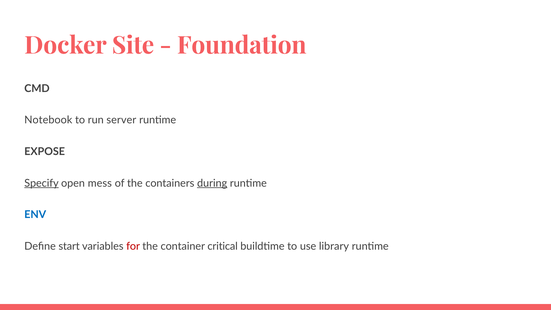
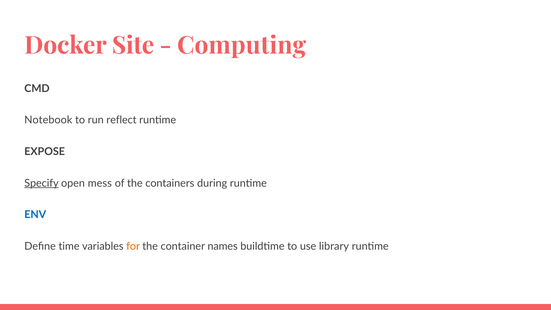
Foundation: Foundation -> Computing
server: server -> reflect
during underline: present -> none
start: start -> time
for colour: red -> orange
critical: critical -> names
